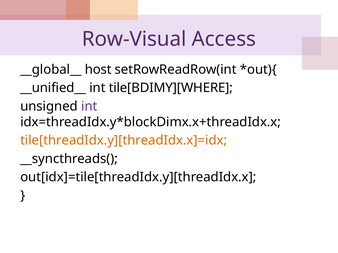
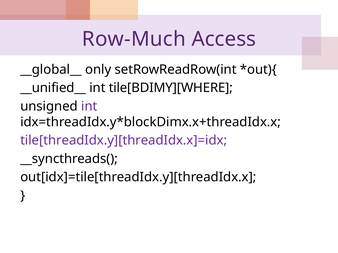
Row-Visual: Row-Visual -> Row-Much
host: host -> only
tile[threadIdx.y][threadIdx.x]=idx colour: orange -> purple
